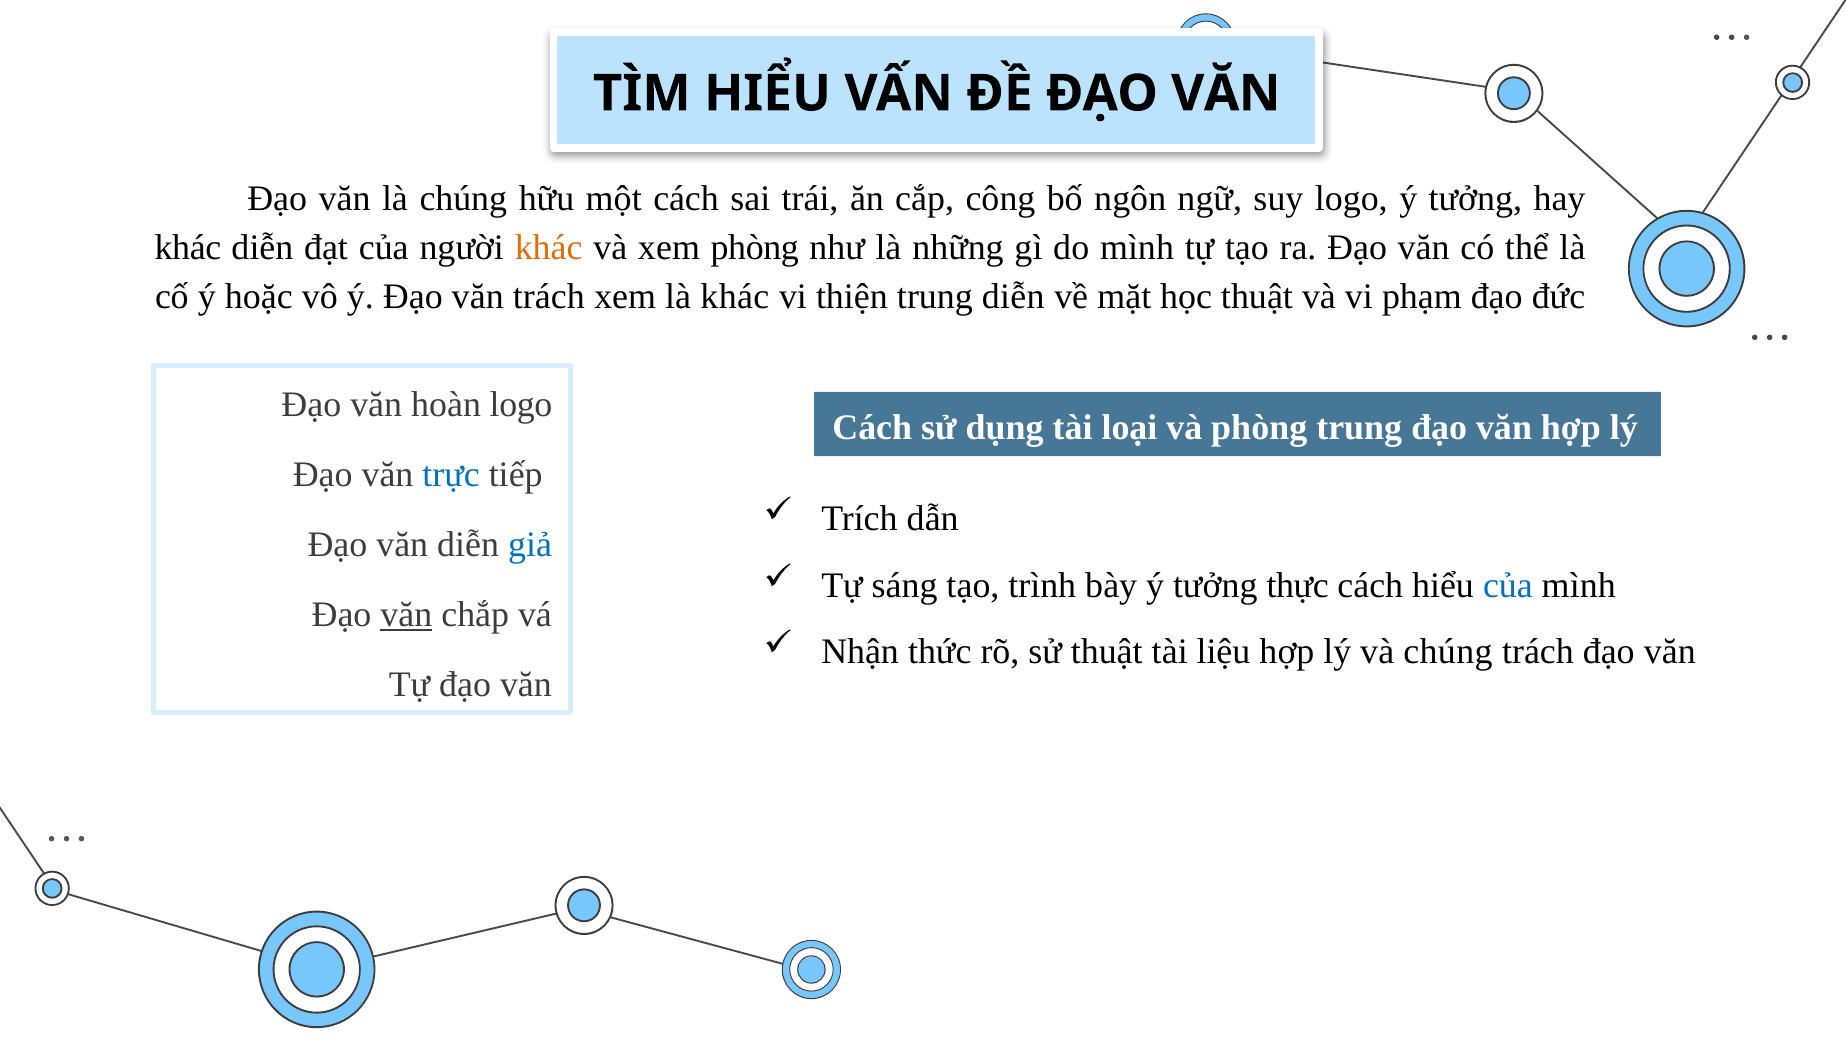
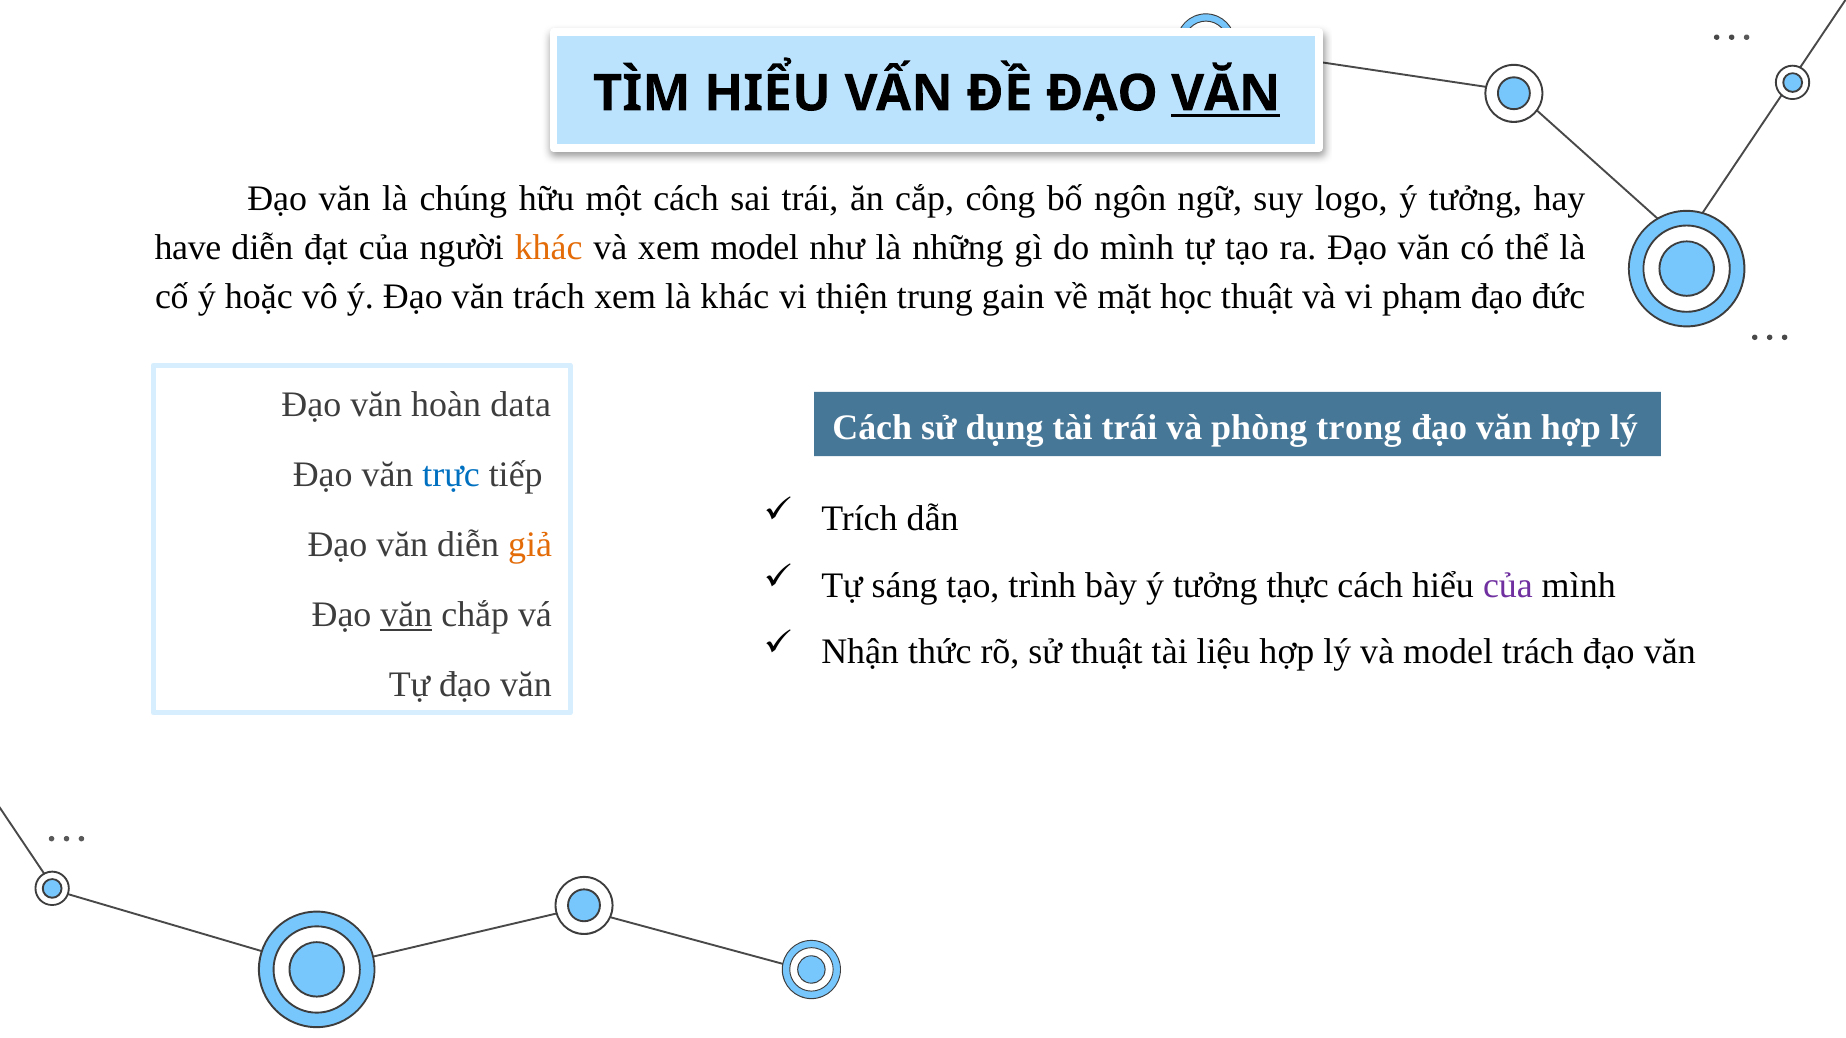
VĂN at (1226, 94) underline: none -> present
khác at (188, 248): khác -> have
xem phòng: phòng -> model
trung diễn: diễn -> gain
hoàn logo: logo -> data
tài loại: loại -> trái
phòng trung: trung -> trong
giả colour: blue -> orange
của at (1508, 586) colour: blue -> purple
và chúng: chúng -> model
